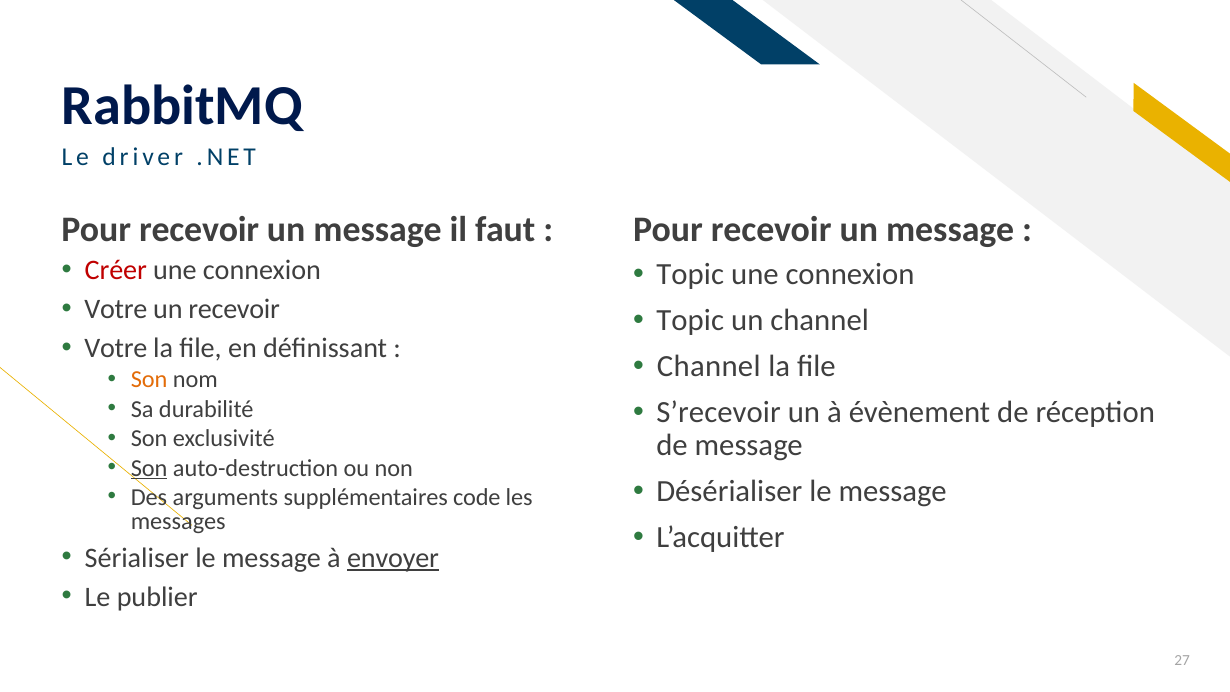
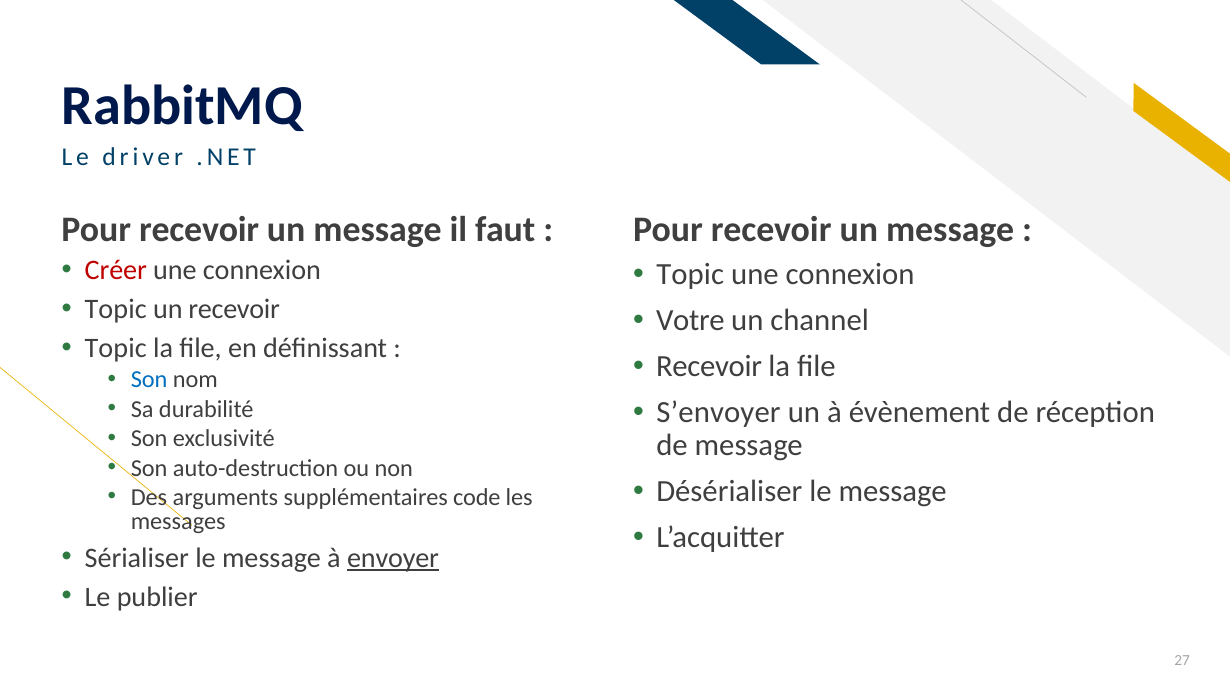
Votre at (116, 309): Votre -> Topic
Topic at (690, 320): Topic -> Votre
Votre at (116, 348): Votre -> Topic
Channel at (709, 366): Channel -> Recevoir
Son at (149, 380) colour: orange -> blue
S’recevoir: S’recevoir -> S’envoyer
Son at (149, 468) underline: present -> none
